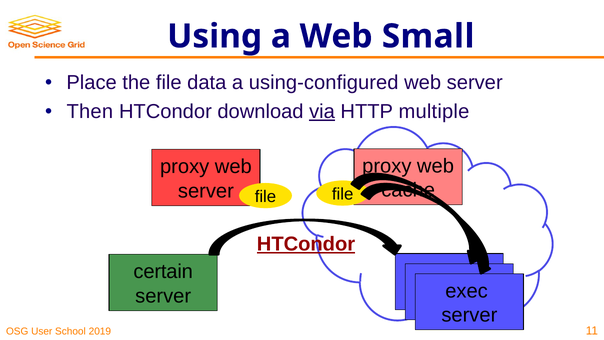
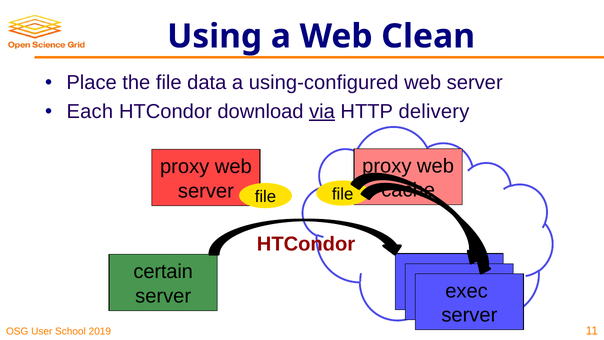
Small: Small -> Clean
Then: Then -> Each
multiple: multiple -> delivery
HTCondor at (306, 244) underline: present -> none
